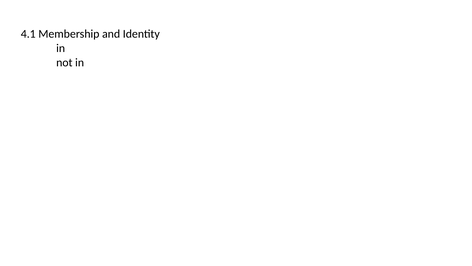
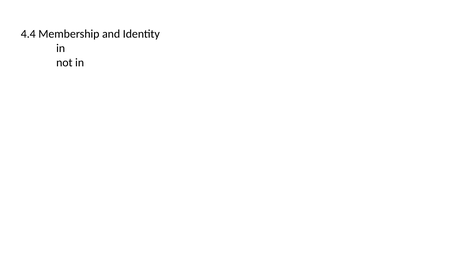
4.1: 4.1 -> 4.4
